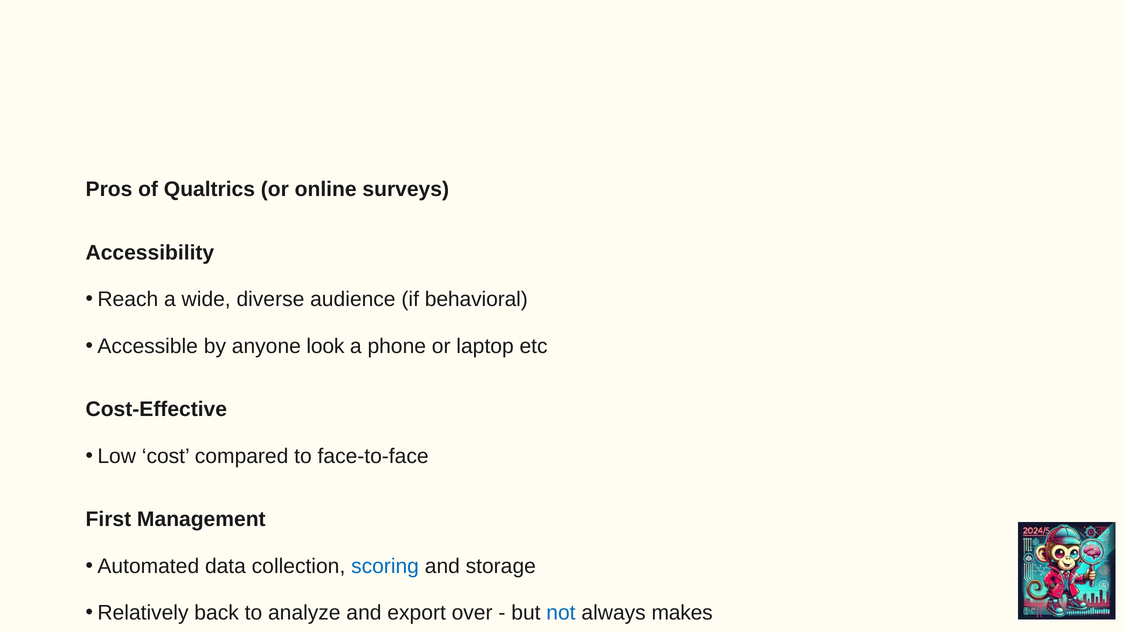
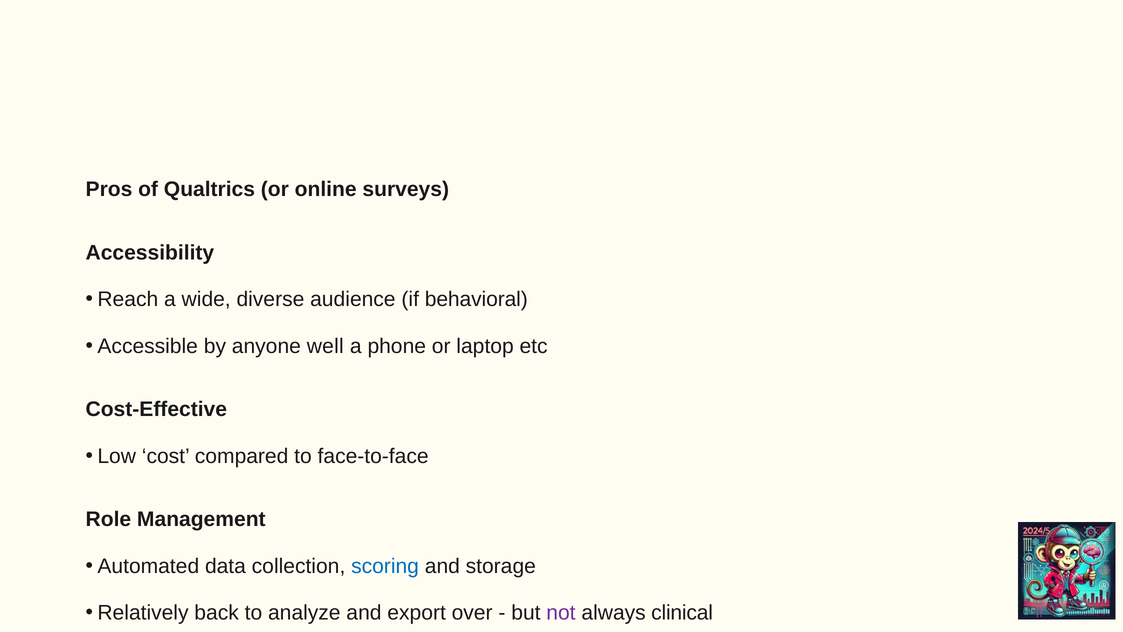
look: look -> well
First: First -> Role
not colour: blue -> purple
makes: makes -> clinical
